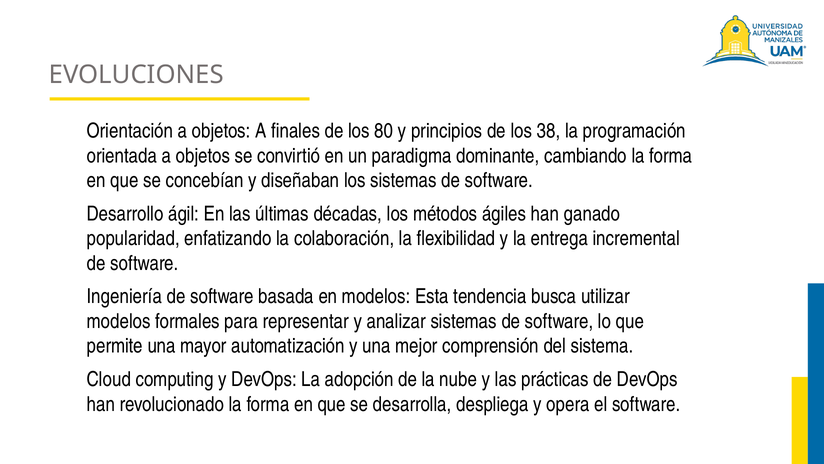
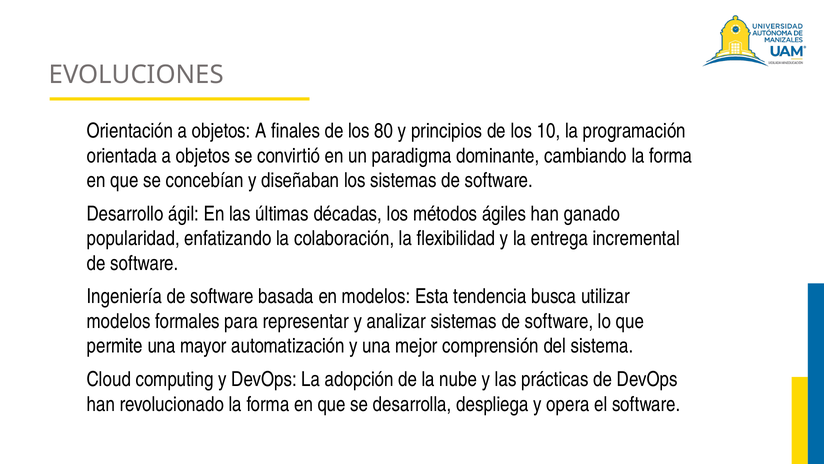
38: 38 -> 10
